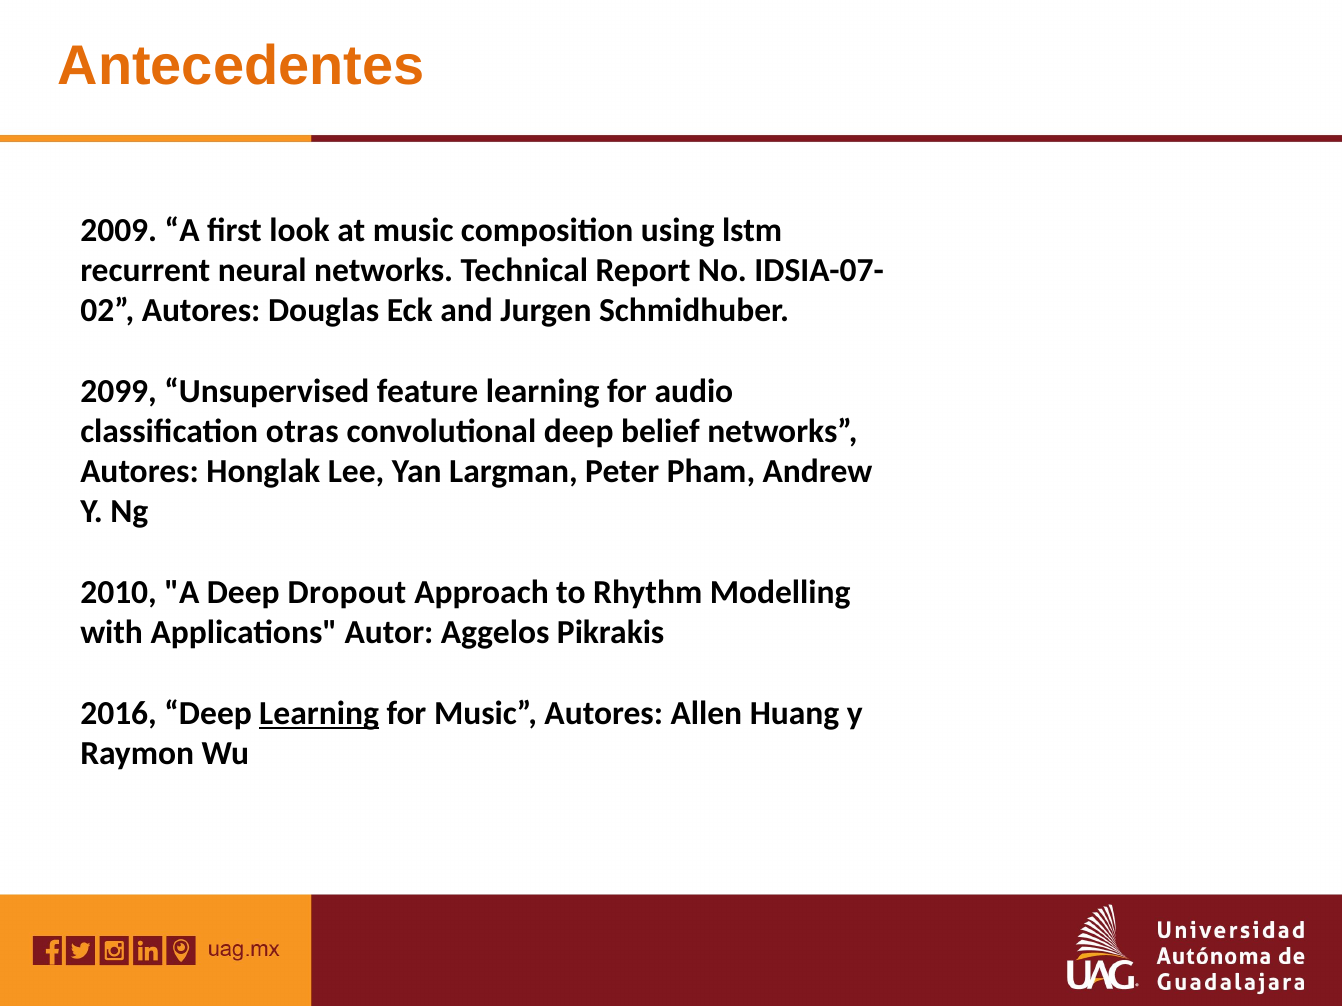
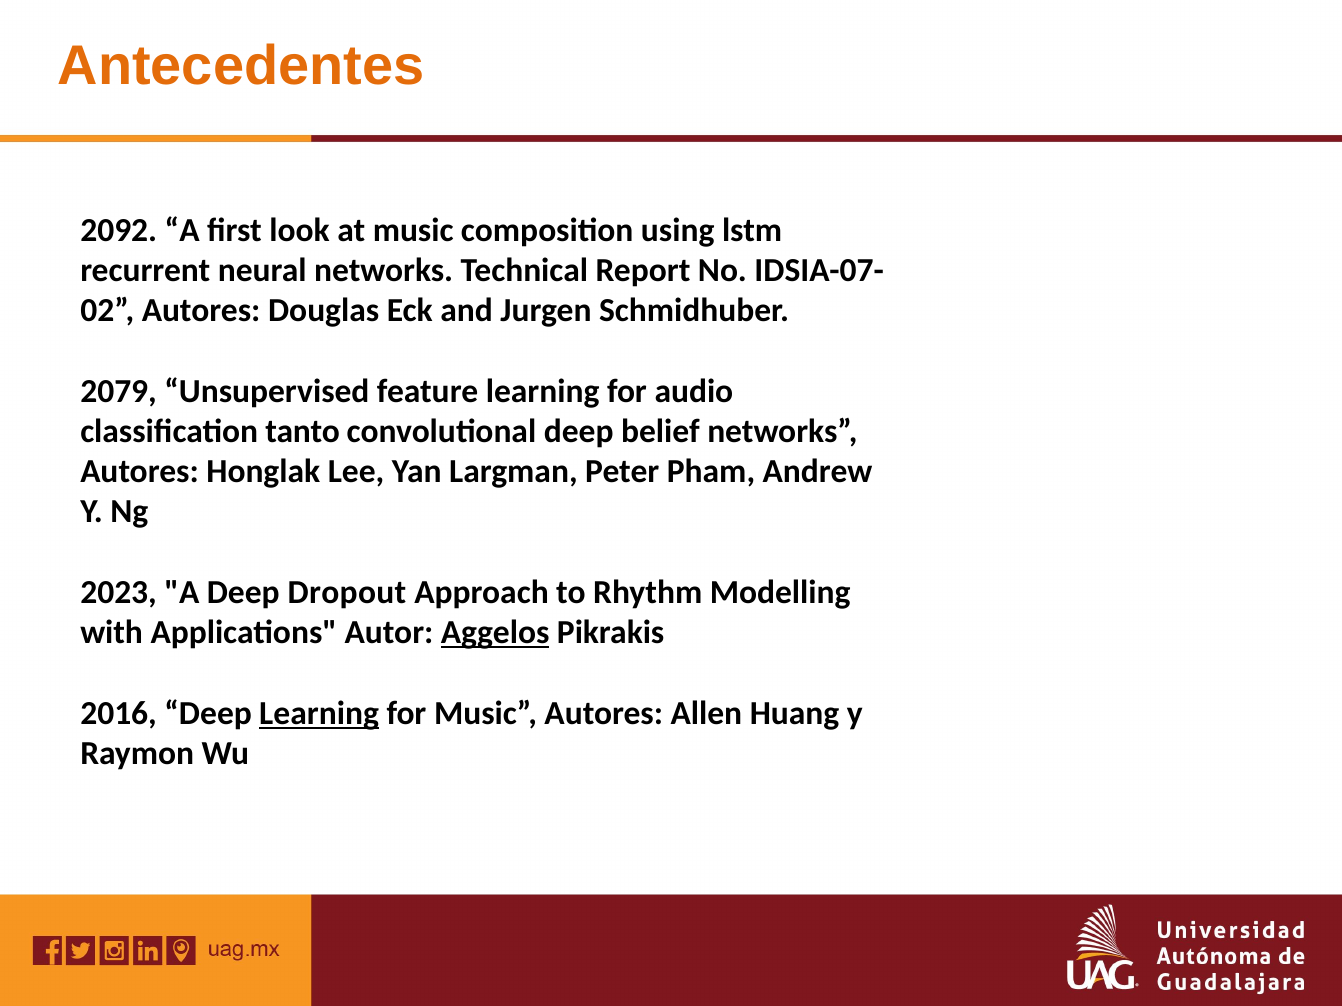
2009: 2009 -> 2092
2099: 2099 -> 2079
otras: otras -> tanto
2010: 2010 -> 2023
Aggelos underline: none -> present
